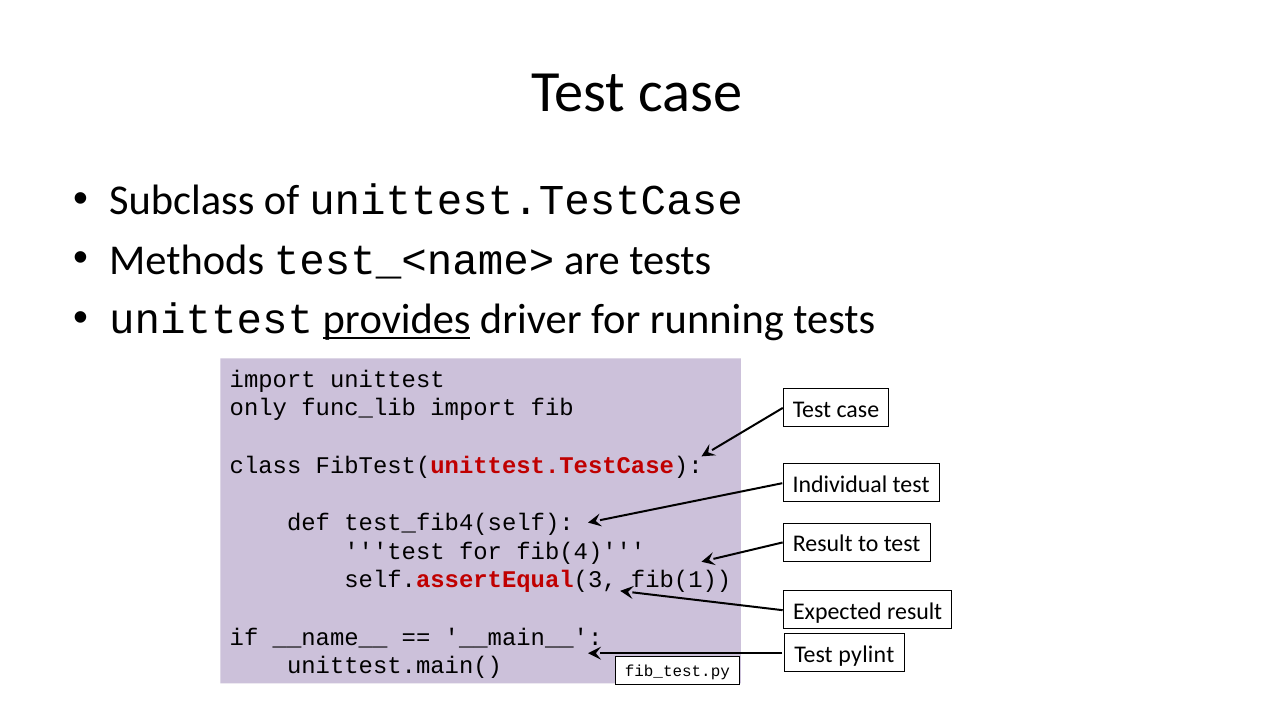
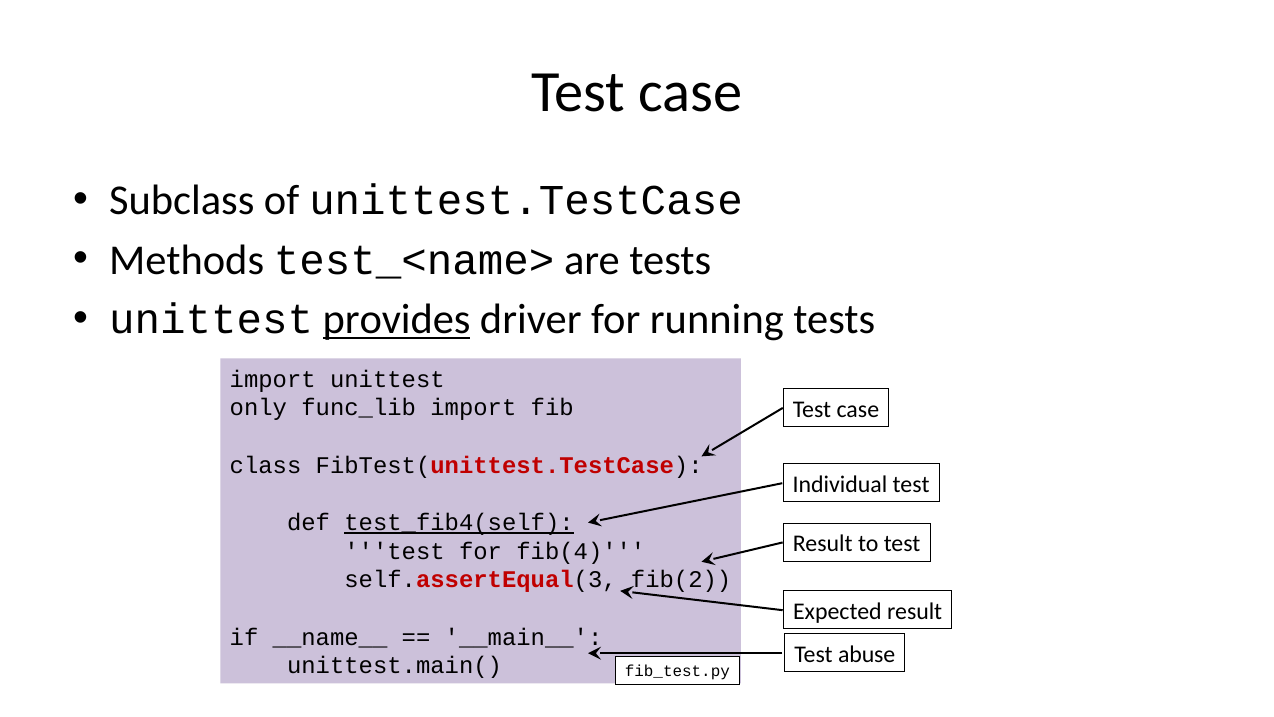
test_fib4(self underline: none -> present
fib(1: fib(1 -> fib(2
pylint: pylint -> abuse
